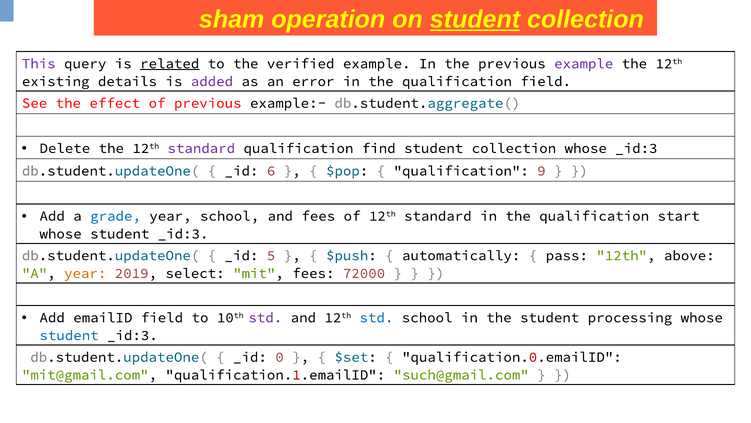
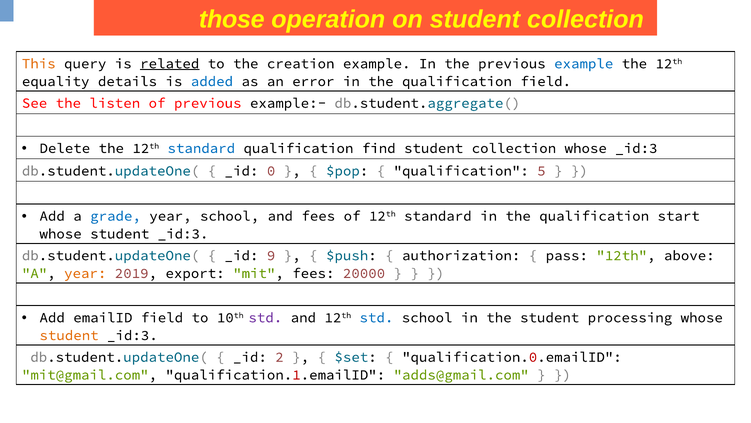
sham: sham -> those
student at (475, 20) underline: present -> none
This colour: purple -> orange
verified: verified -> creation
example at (584, 64) colour: purple -> blue
existing: existing -> equality
added colour: purple -> blue
effect: effect -> listen
standard at (201, 148) colour: purple -> blue
6: 6 -> 0
9: 9 -> 5
5: 5 -> 9
automatically: automatically -> authorization
select: select -> export
72000: 72000 -> 20000
student at (69, 335) colour: blue -> orange
0: 0 -> 2
such@gmail.com: such@gmail.com -> adds@gmail.com
